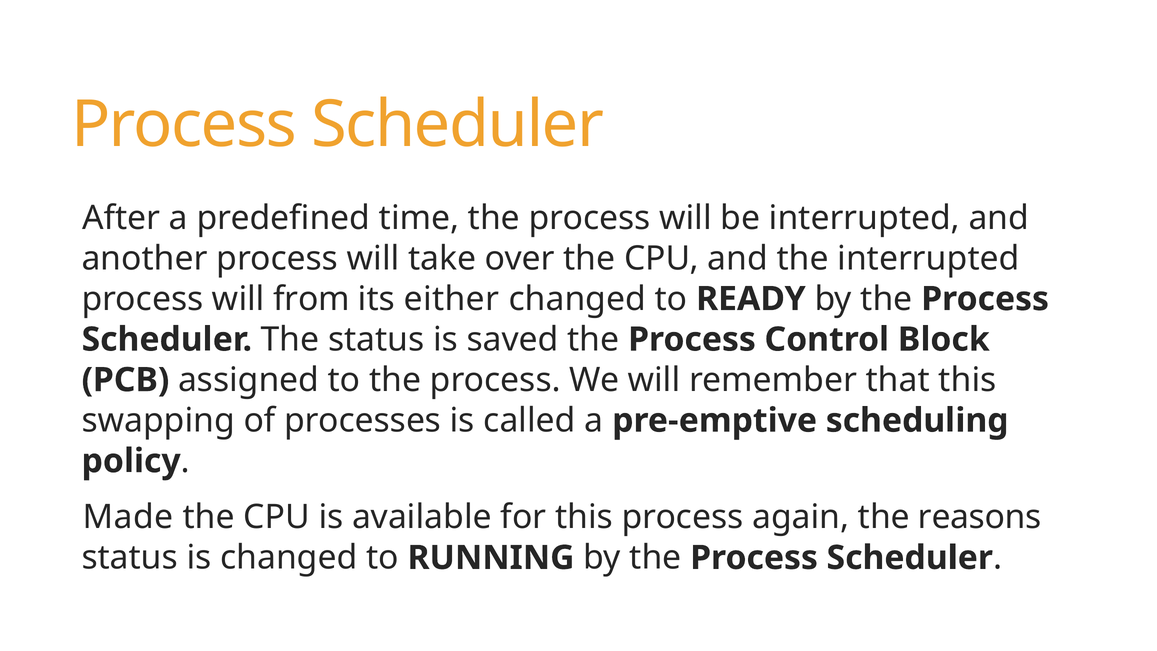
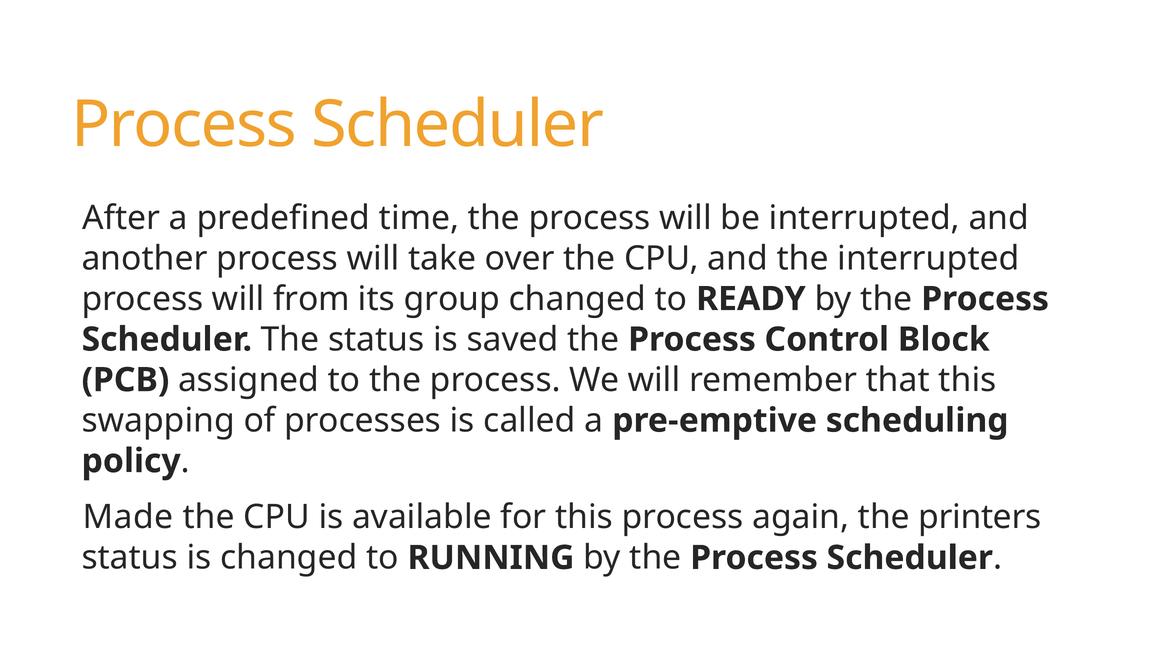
either: either -> group
reasons: reasons -> printers
